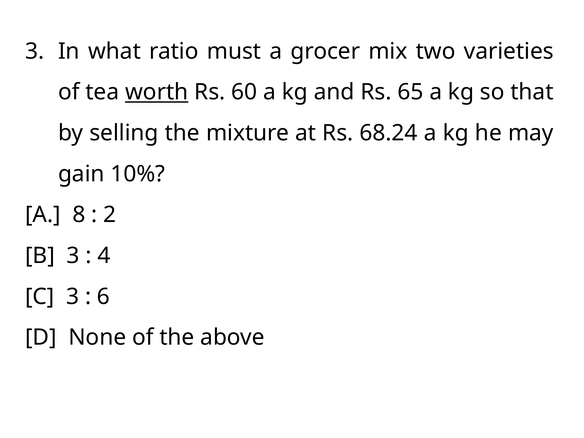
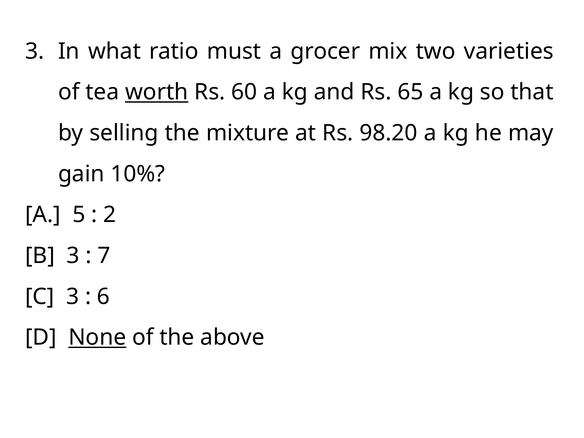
68.24: 68.24 -> 98.20
8: 8 -> 5
4: 4 -> 7
None underline: none -> present
